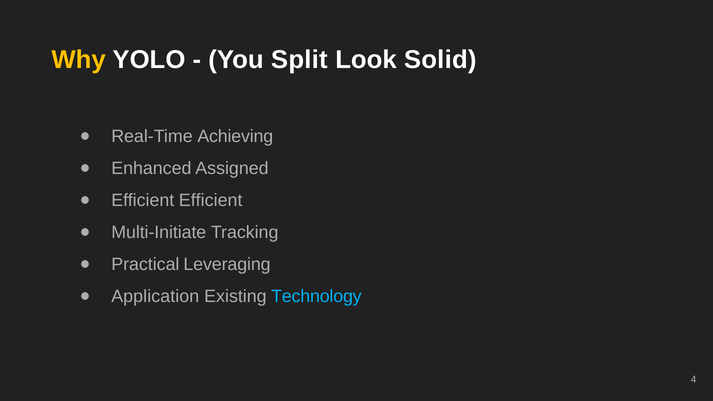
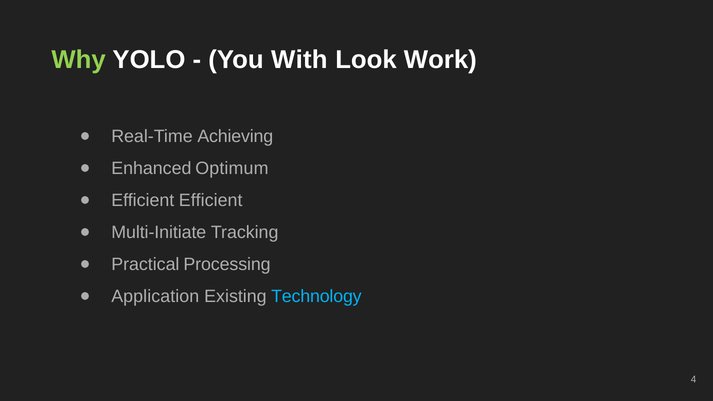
Why colour: yellow -> light green
Split: Split -> With
Solid: Solid -> Work
Assigned: Assigned -> Optimum
Leveraging: Leveraging -> Processing
